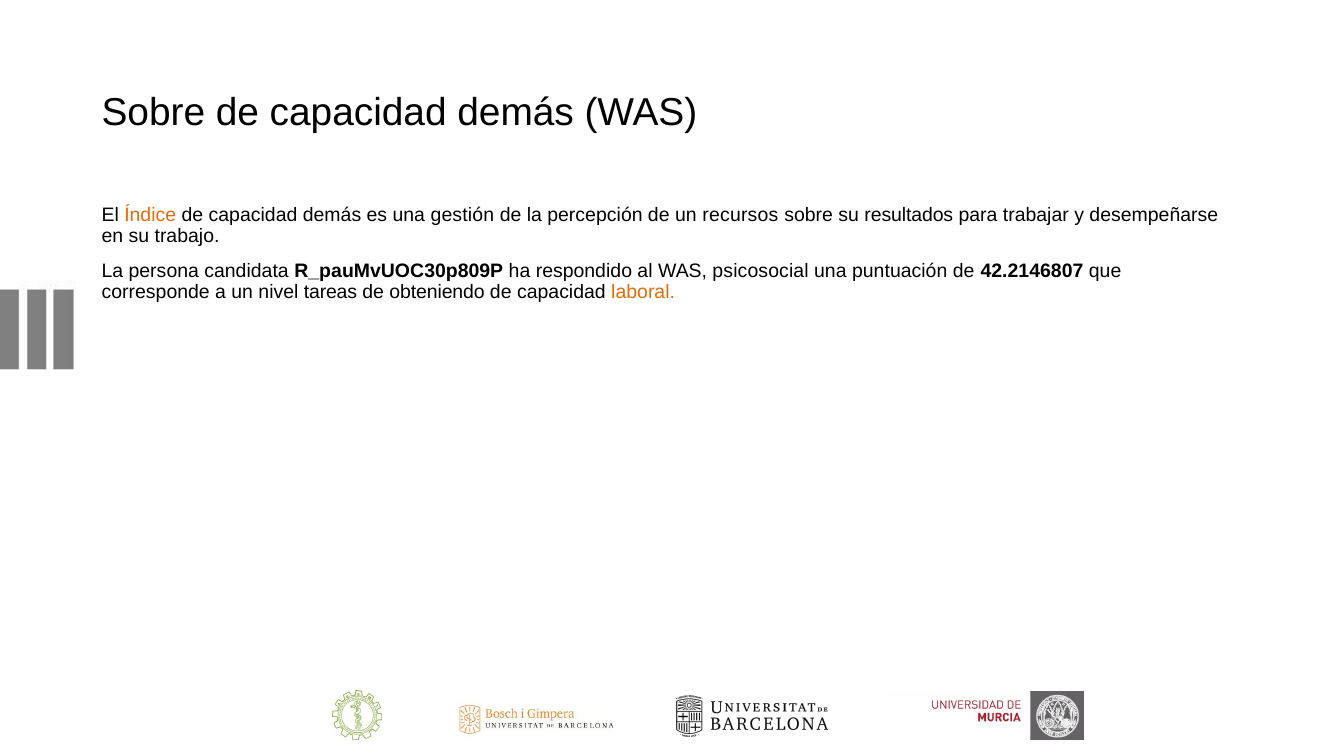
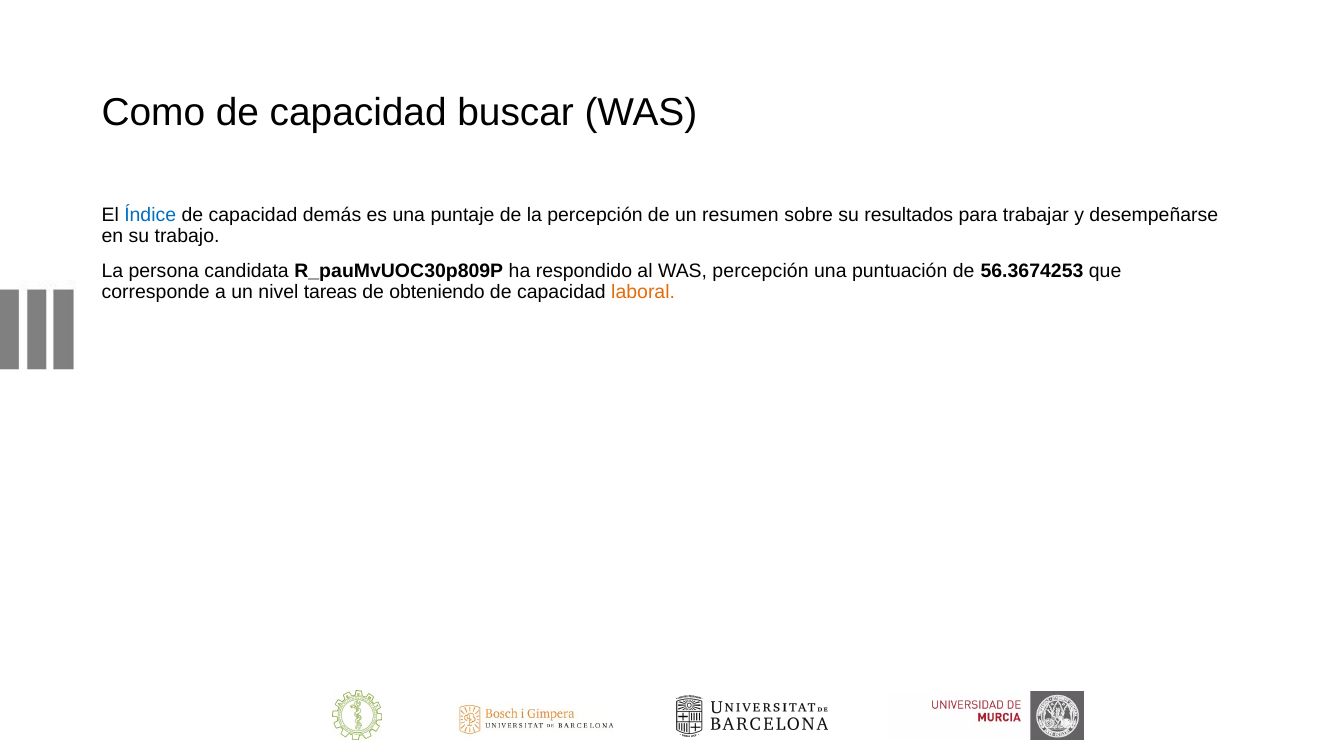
Sobre at (153, 112): Sobre -> Como
demás at (516, 112): demás -> buscar
Índice colour: orange -> blue
gestión: gestión -> puntaje
recursos: recursos -> resumen
WAS psicosocial: psicosocial -> percepción
42.2146807: 42.2146807 -> 56.3674253
